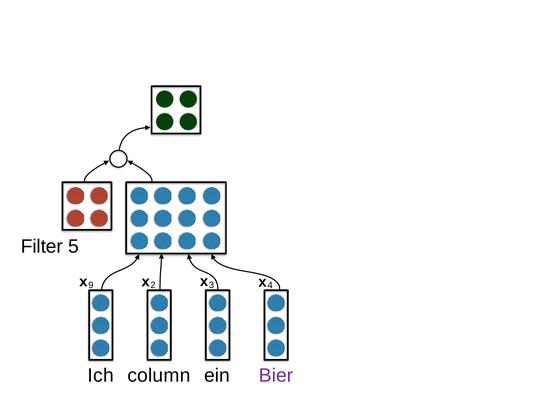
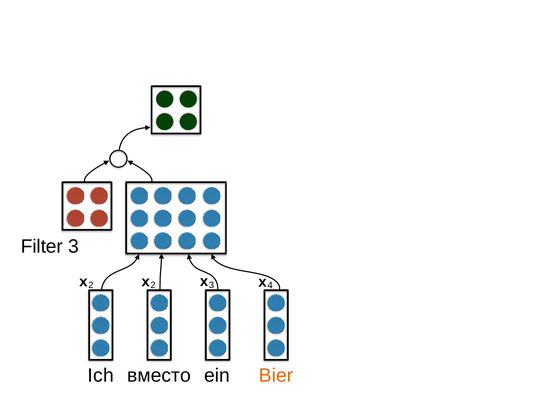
Filter 5: 5 -> 3
9 at (91, 285): 9 -> 2
column: column -> вместо
Bier colour: purple -> orange
